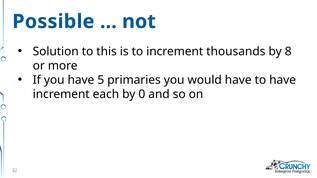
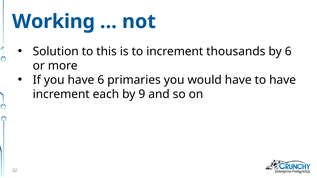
Possible: Possible -> Working
by 8: 8 -> 6
have 5: 5 -> 6
0: 0 -> 9
